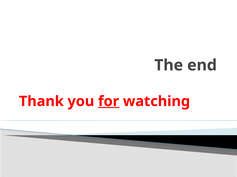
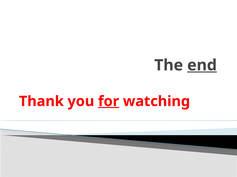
end underline: none -> present
